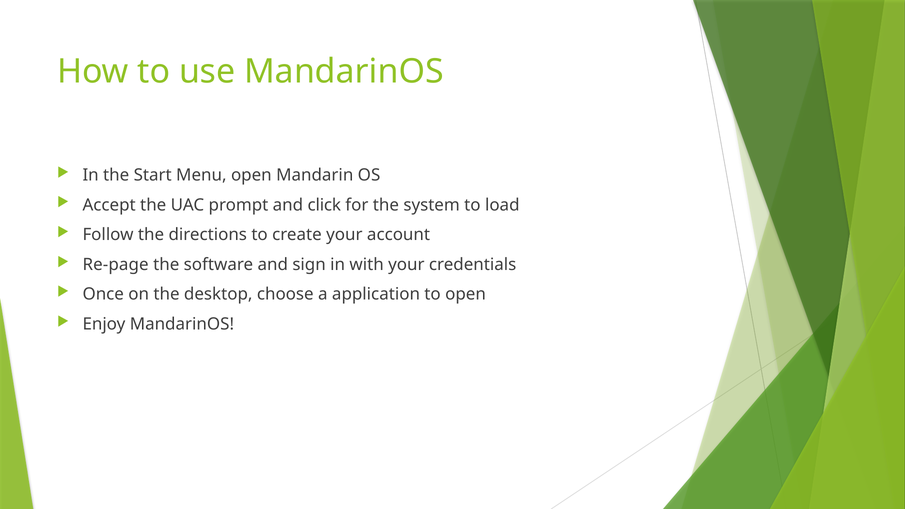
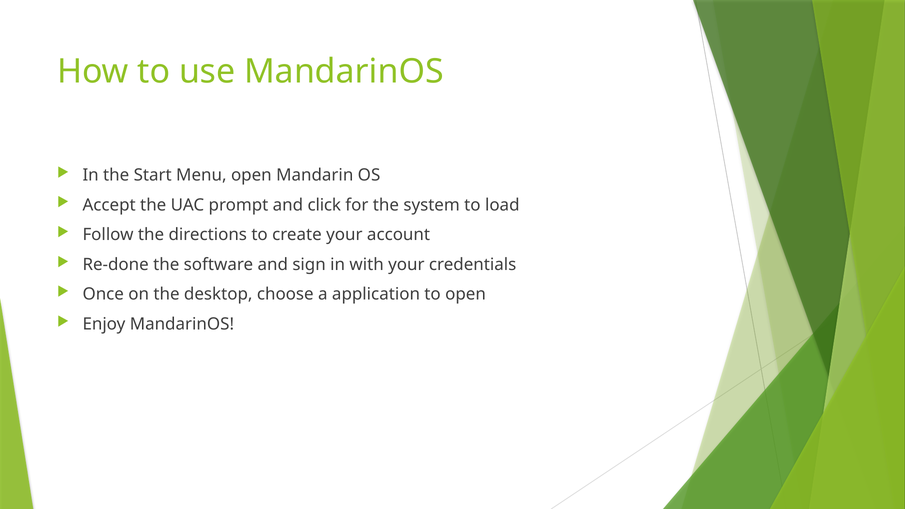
Re-page: Re-page -> Re-done
